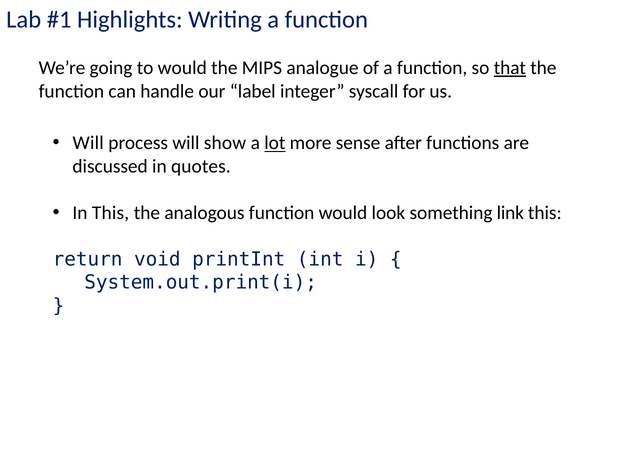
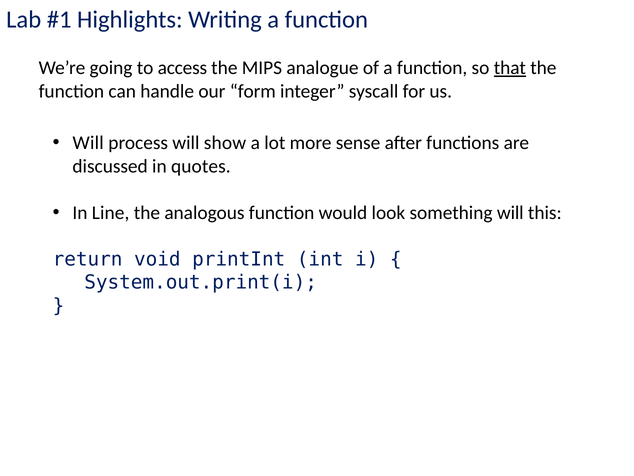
to would: would -> access
label: label -> form
lot underline: present -> none
In This: This -> Line
something link: link -> will
